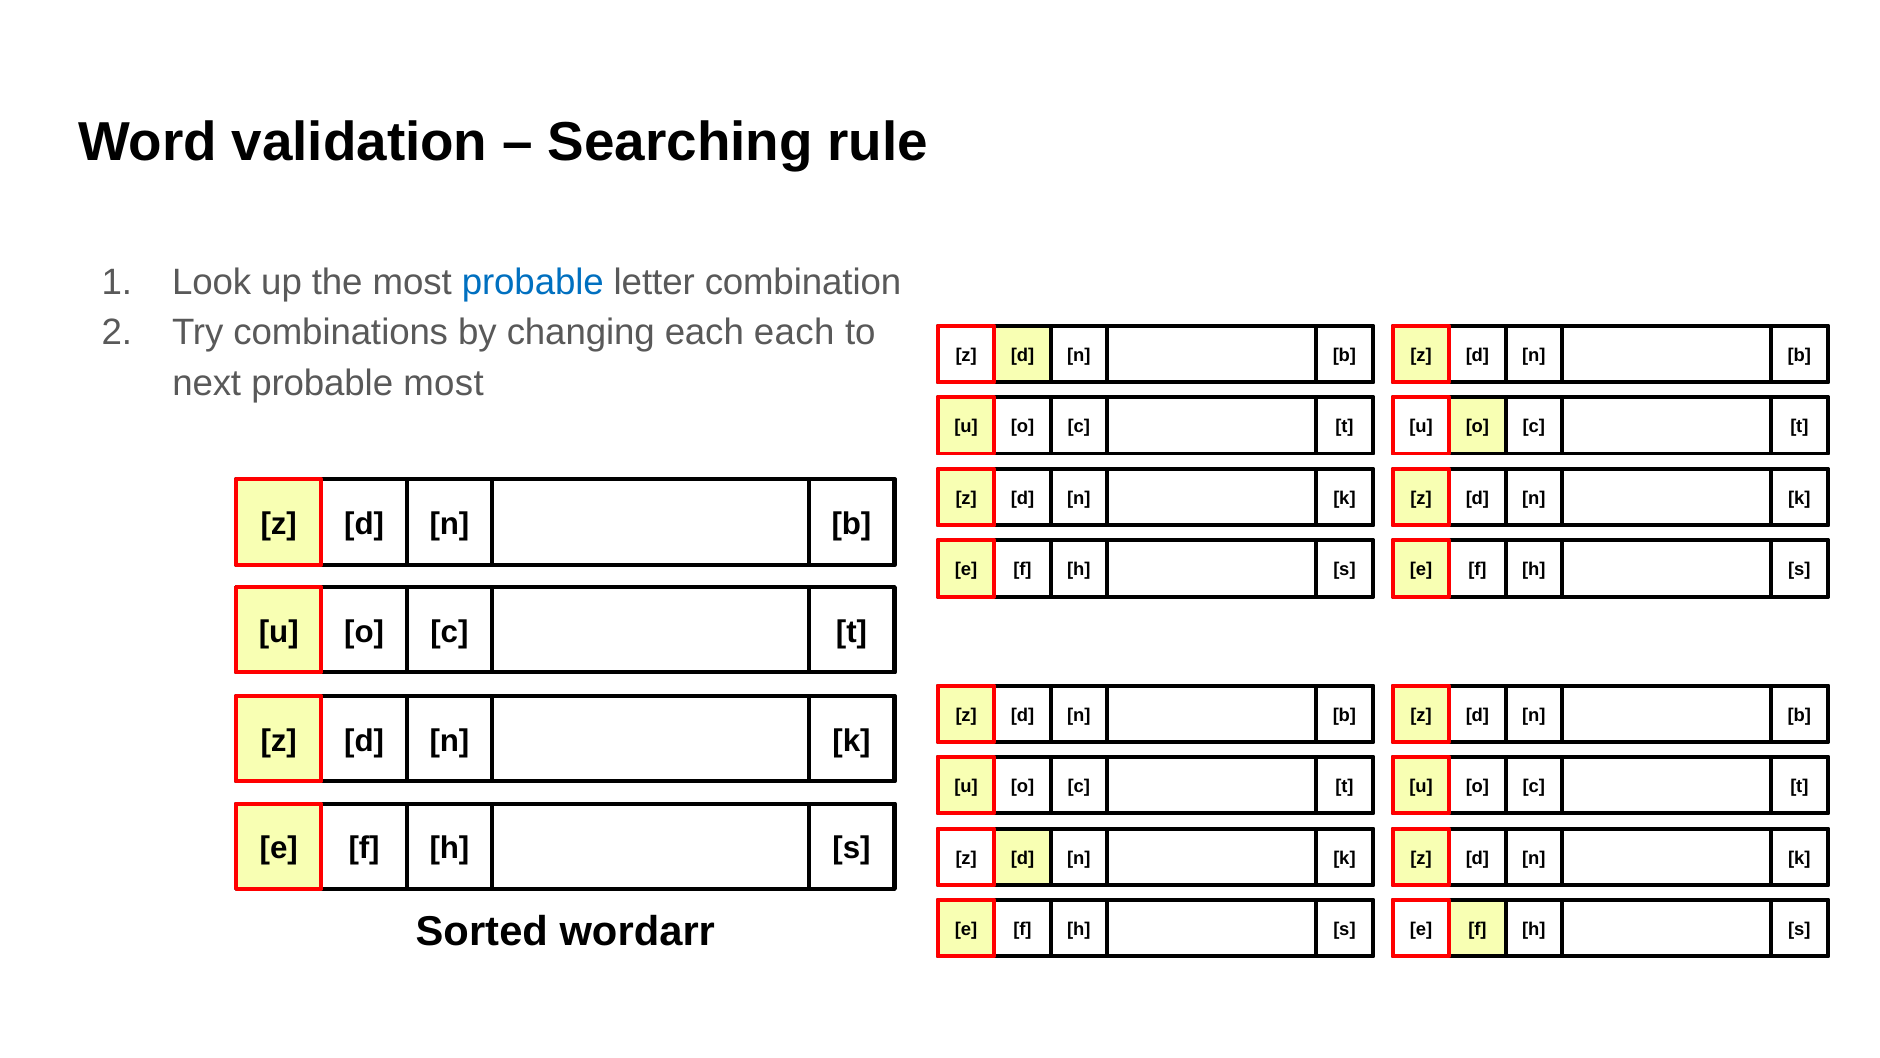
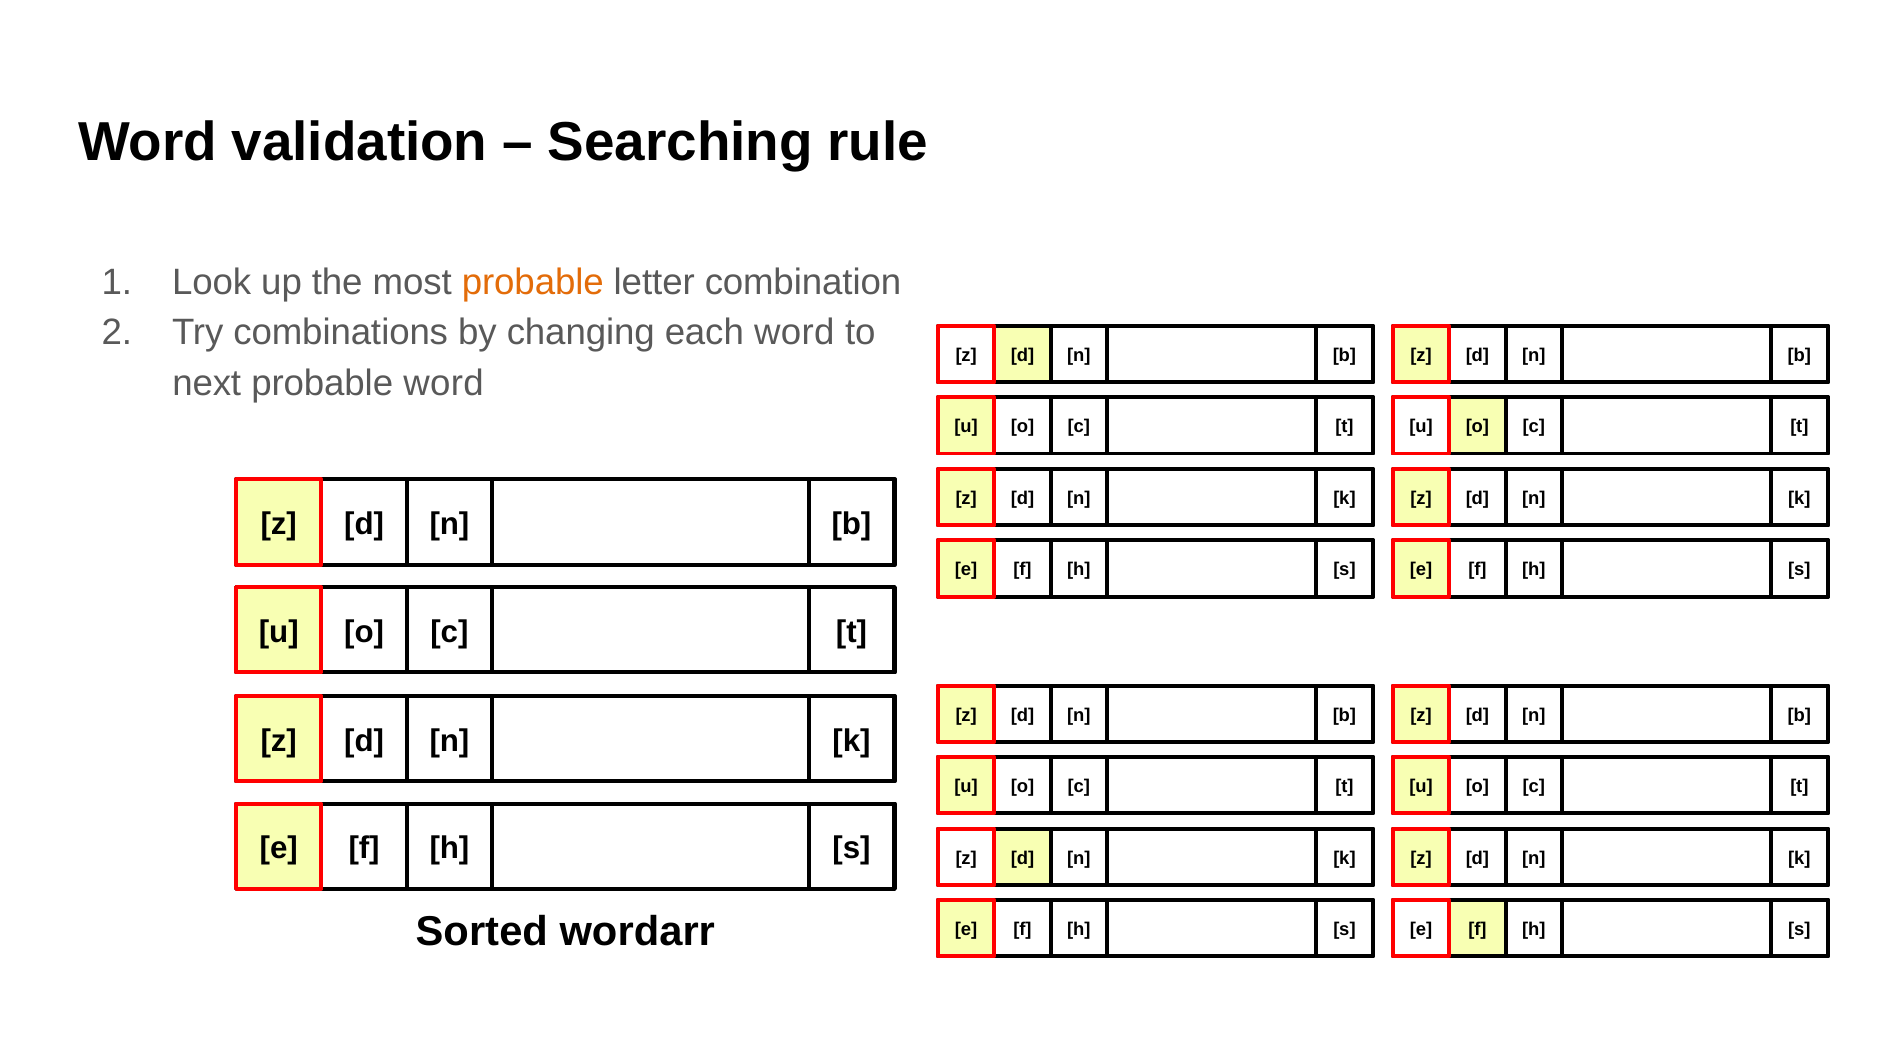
probable at (533, 282) colour: blue -> orange
each each: each -> word
probable most: most -> word
